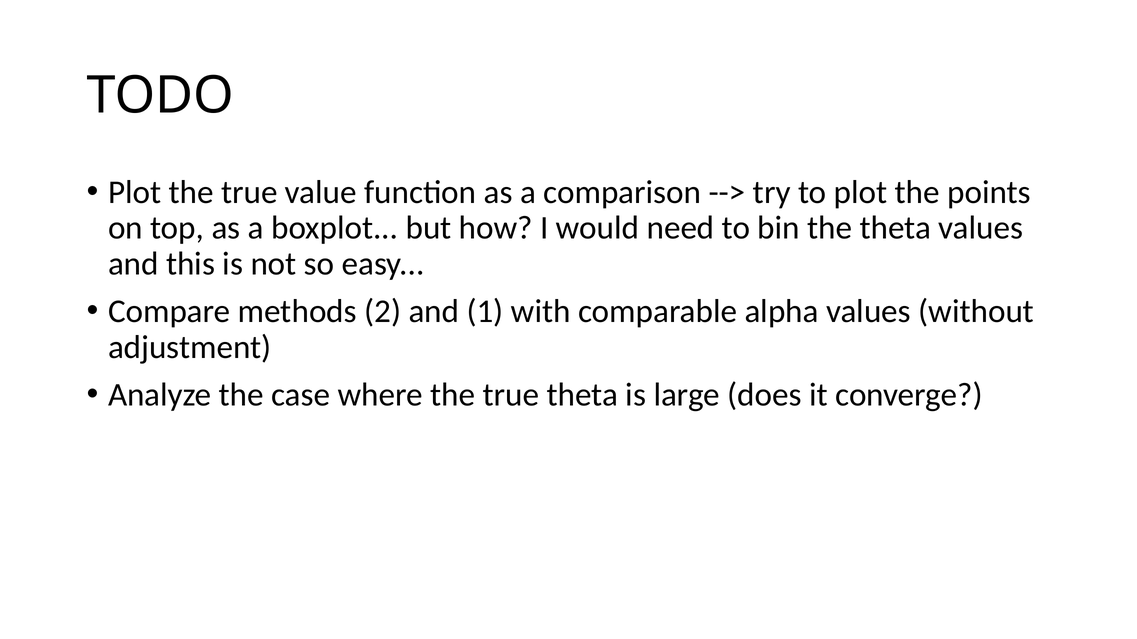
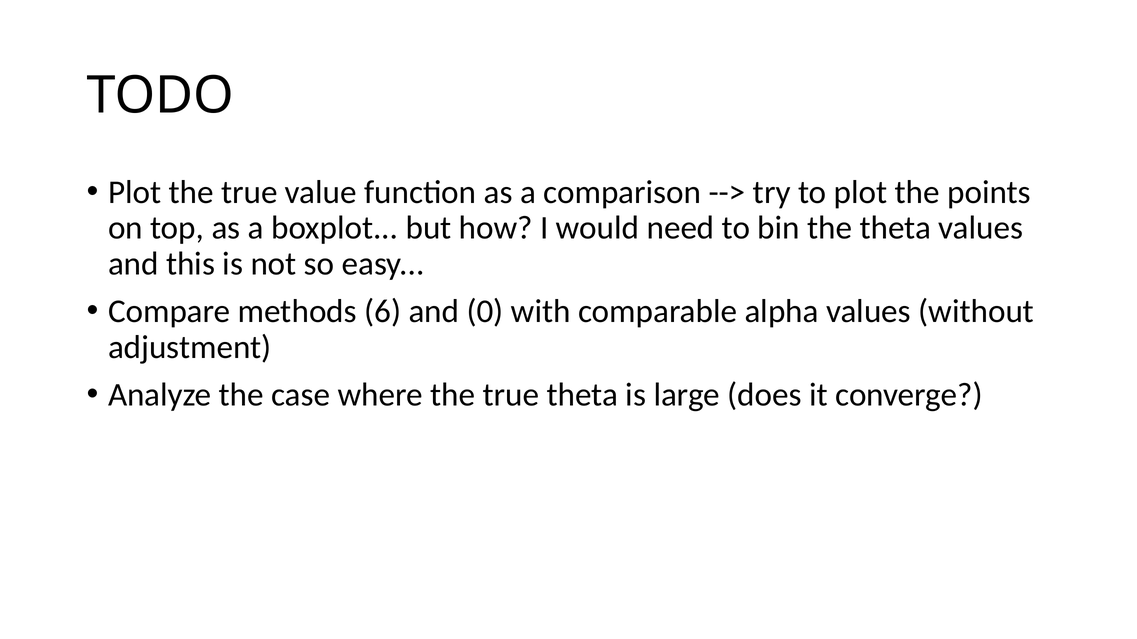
2: 2 -> 6
1: 1 -> 0
